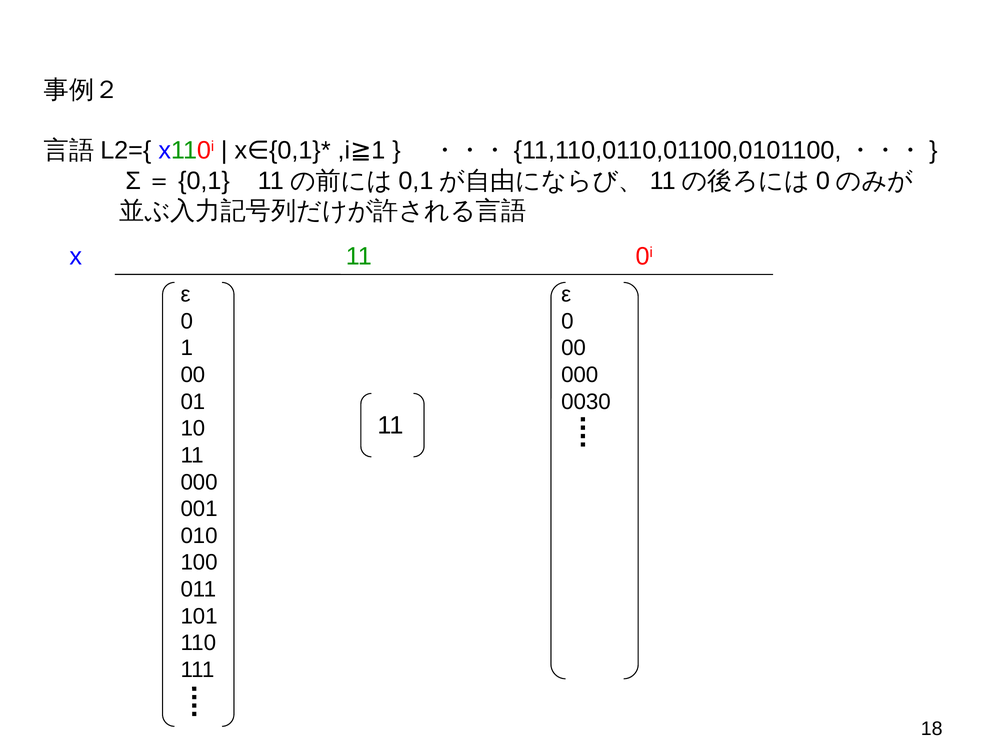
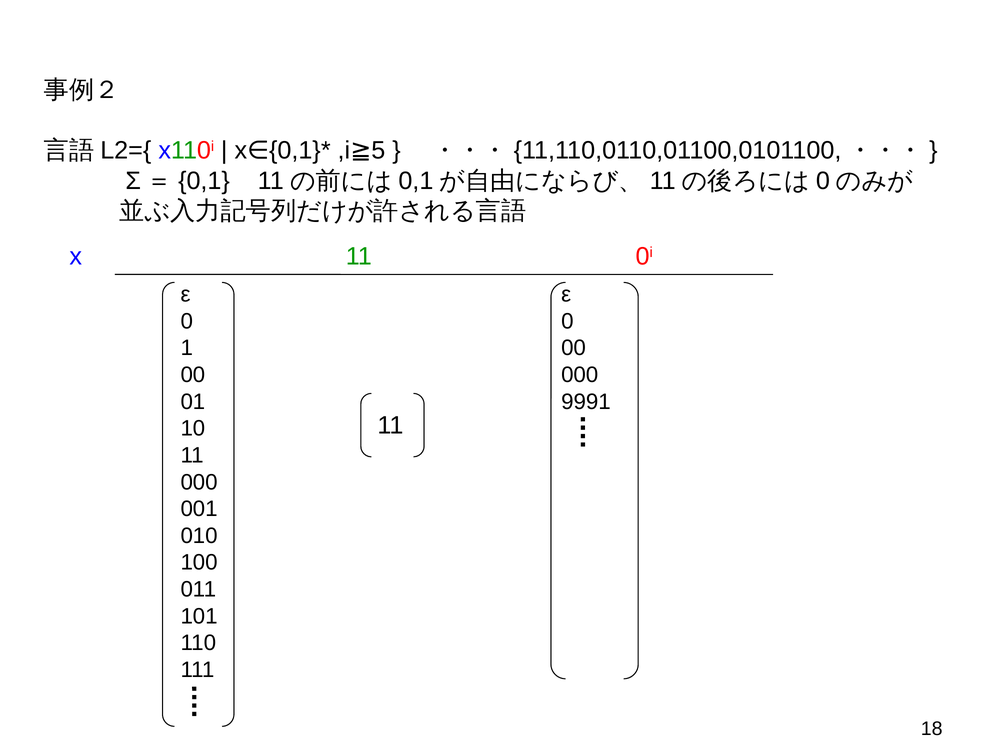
1 at (378, 151): 1 -> 5
0030: 0030 -> 9991
